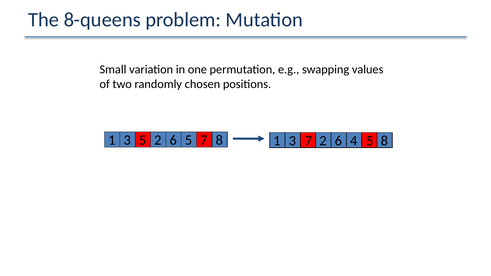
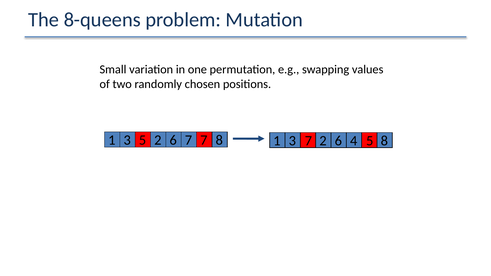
3 5: 5 -> 7
